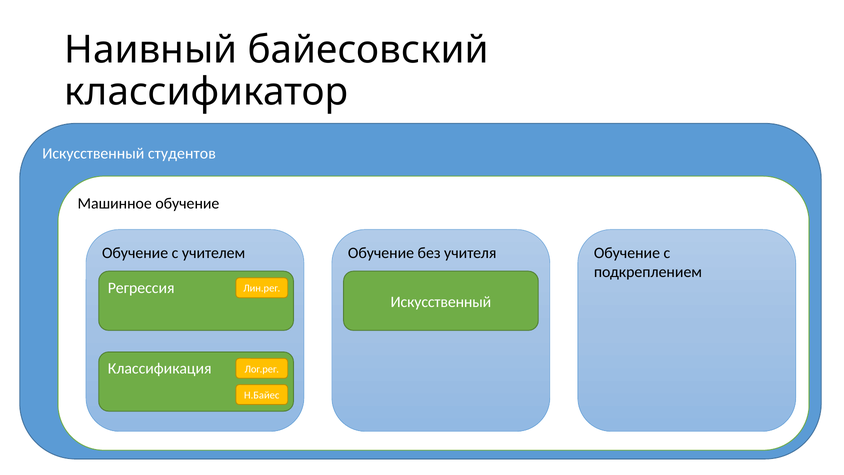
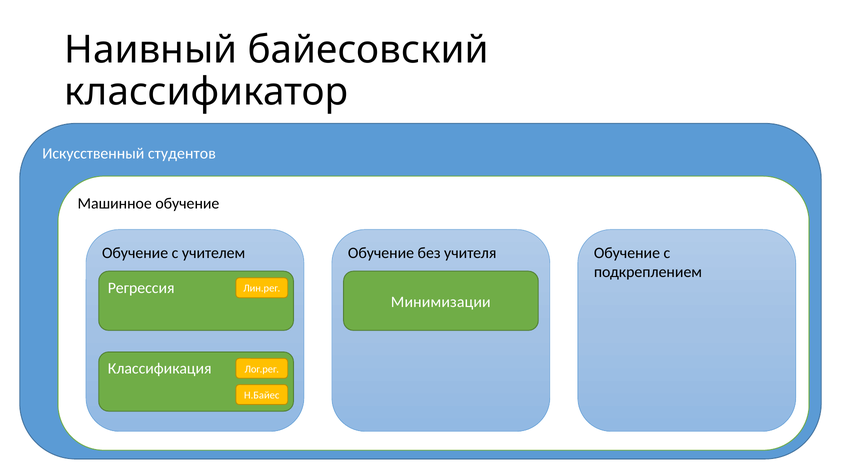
Искусственный at (441, 302): Искусственный -> Минимизации
